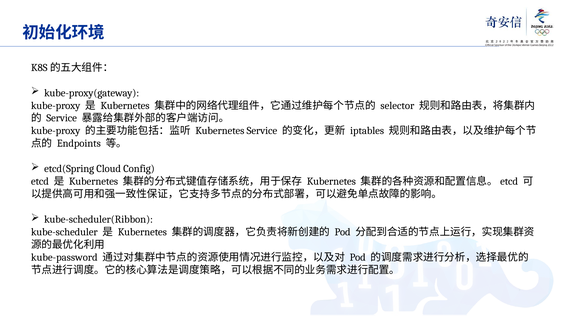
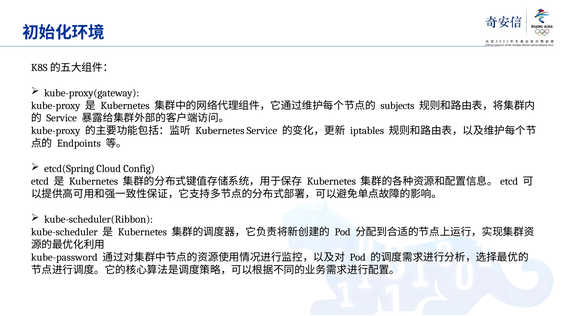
selector: selector -> subjects
